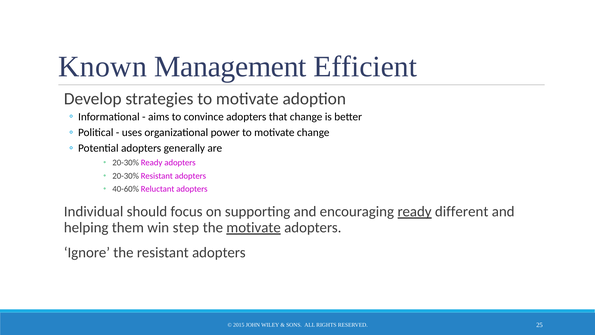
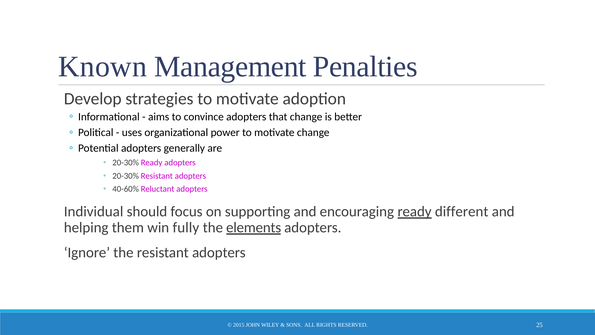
Efficient: Efficient -> Penalties
step: step -> fully
the motivate: motivate -> elements
